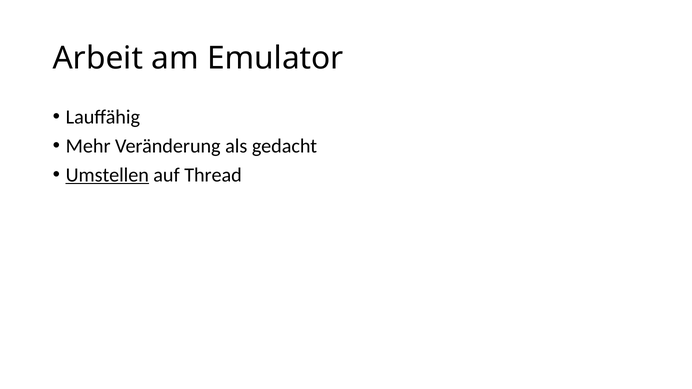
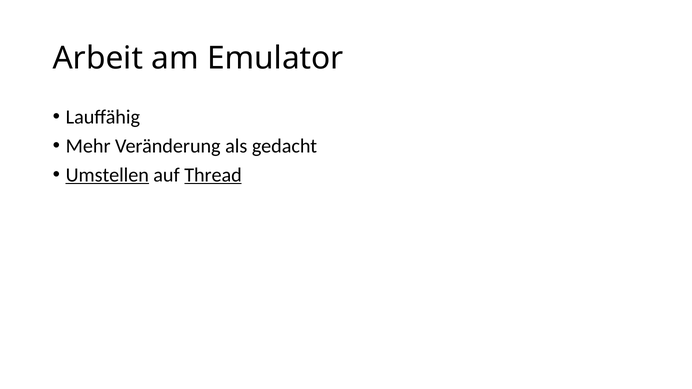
Thread underline: none -> present
